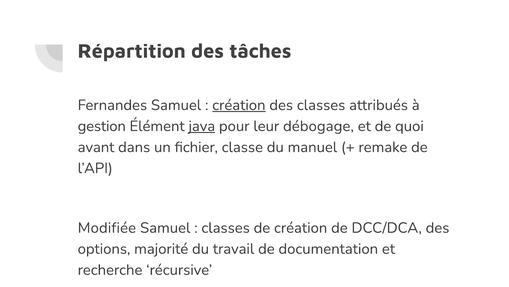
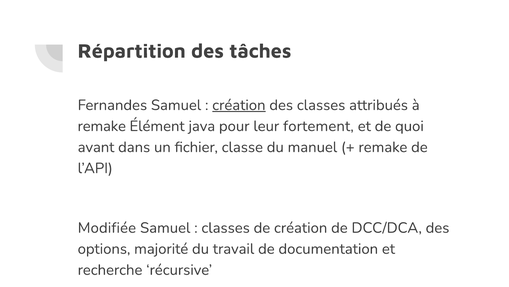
gestion at (102, 126): gestion -> remake
java underline: present -> none
débogage: débogage -> fortement
